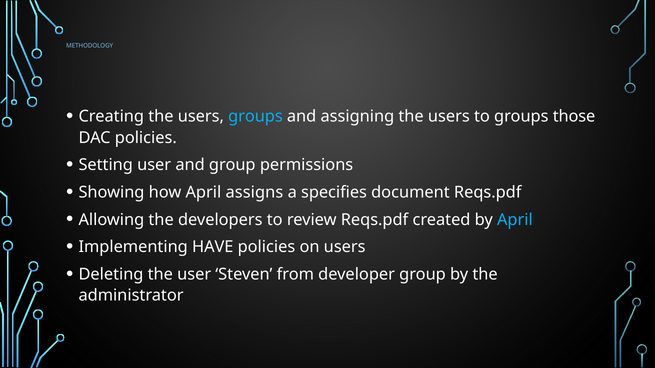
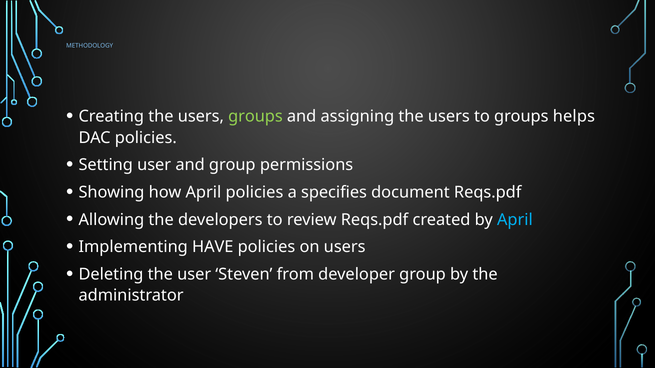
groups at (255, 117) colour: light blue -> light green
those: those -> helps
April assigns: assigns -> policies
